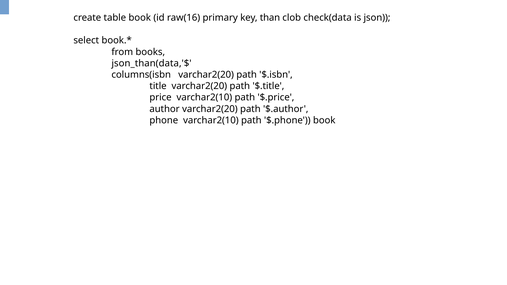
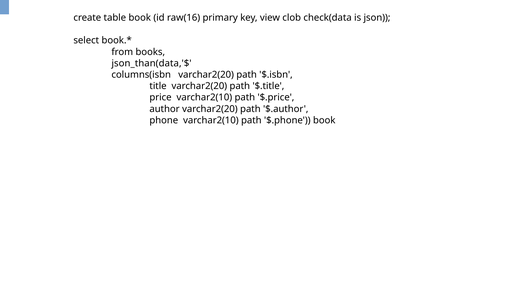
than: than -> view
